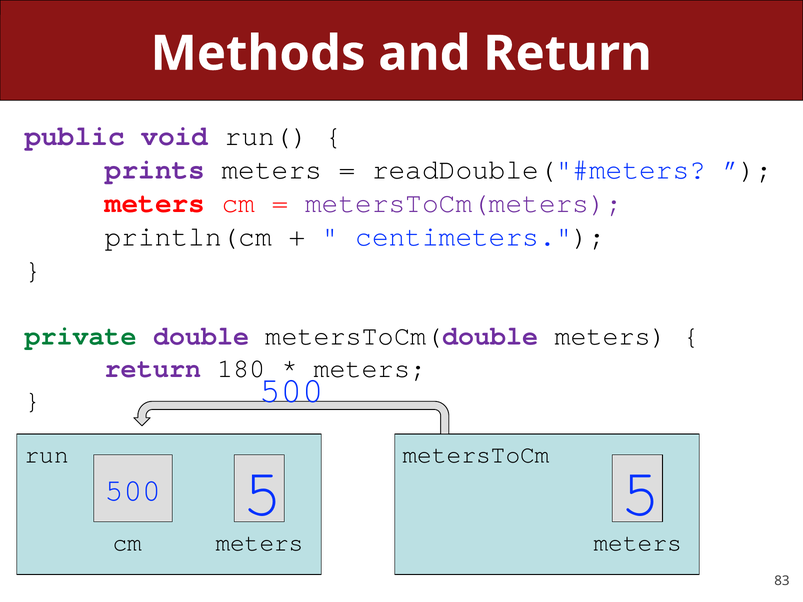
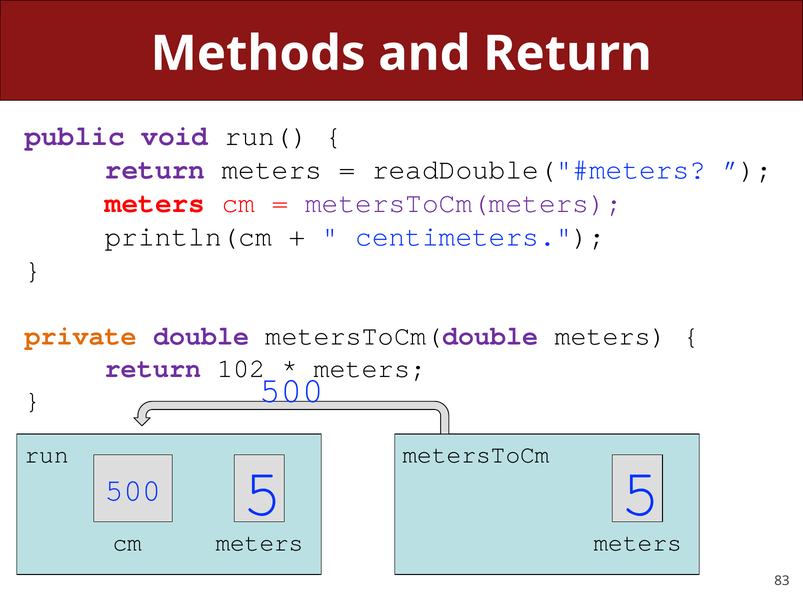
prints at (155, 170): prints -> return
private colour: green -> orange
180: 180 -> 102
